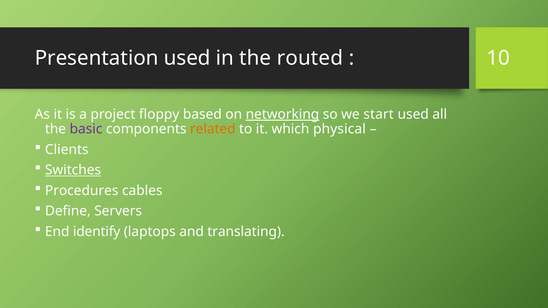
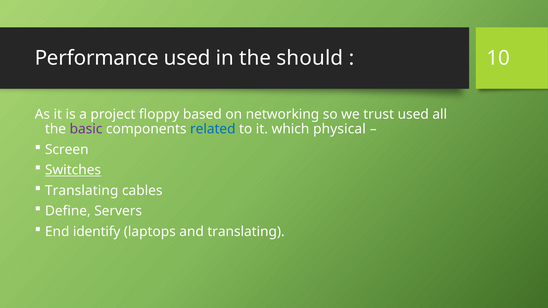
Presentation: Presentation -> Performance
routed: routed -> should
networking underline: present -> none
start: start -> trust
related colour: orange -> blue
Clients: Clients -> Screen
Procedures at (82, 191): Procedures -> Translating
